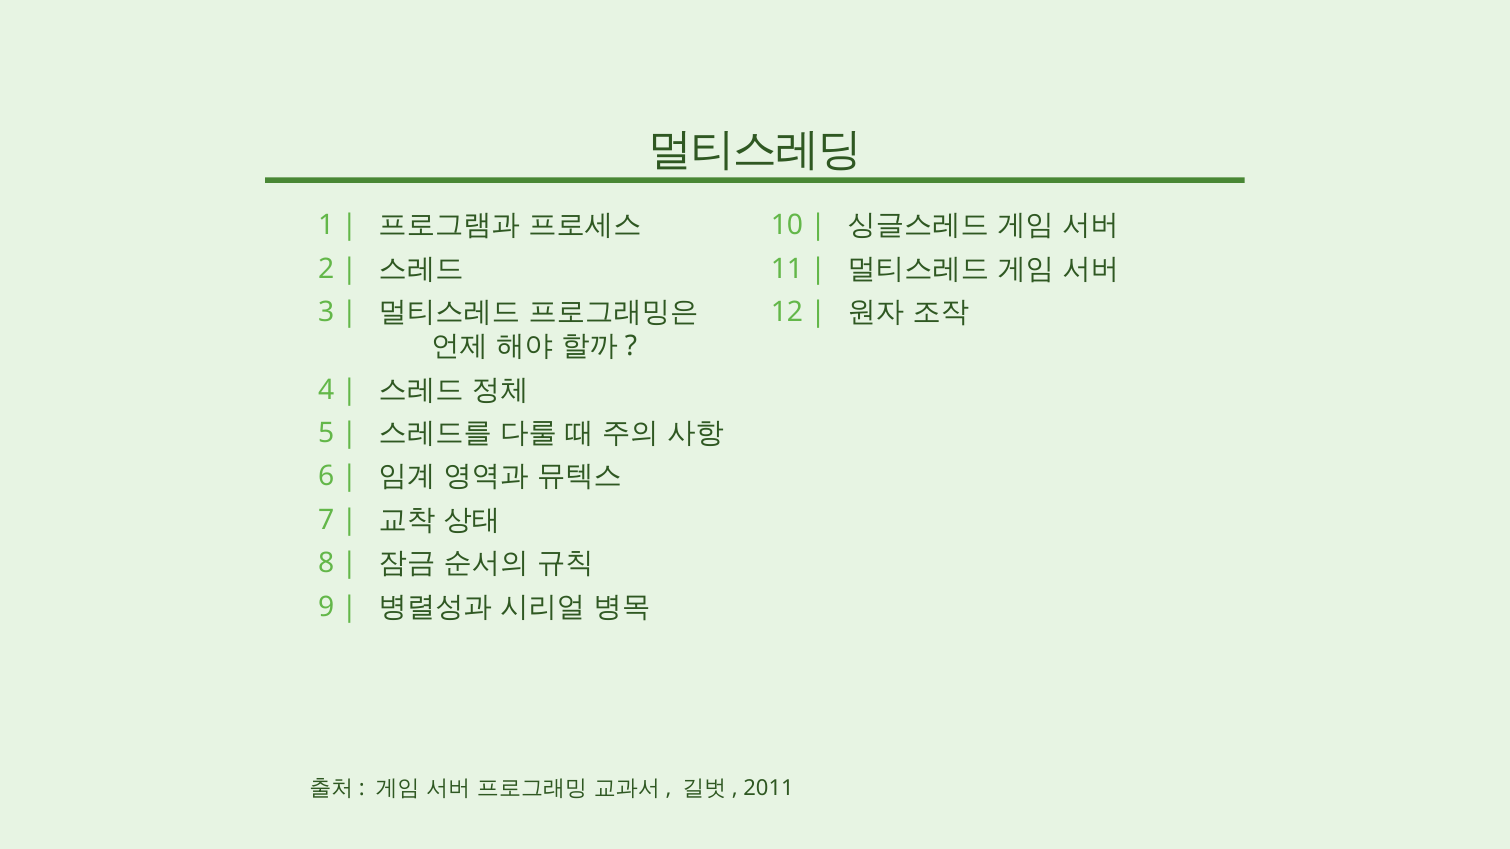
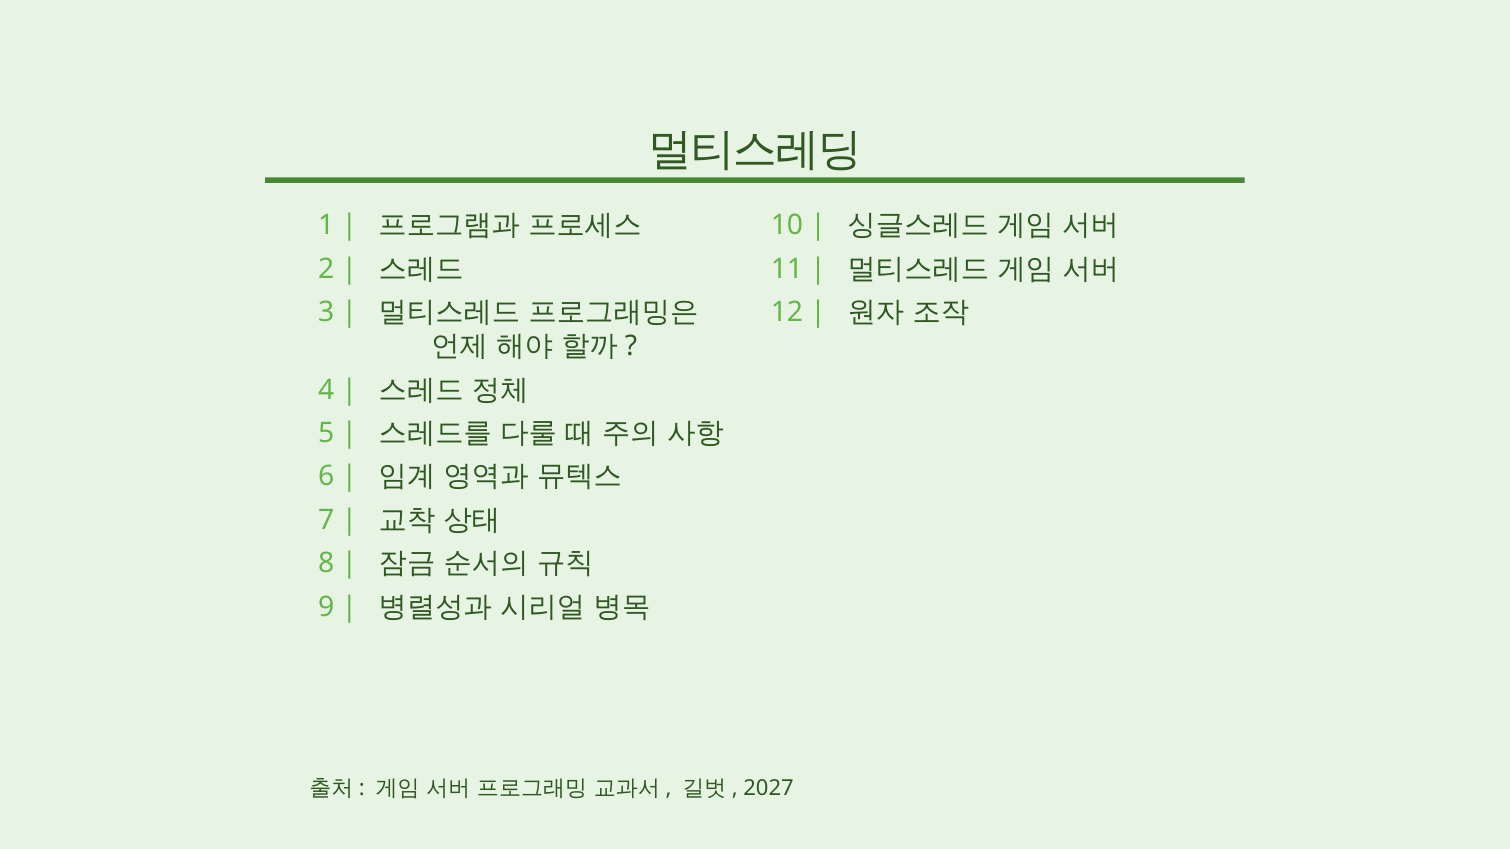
2011: 2011 -> 2027
